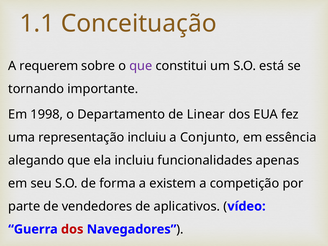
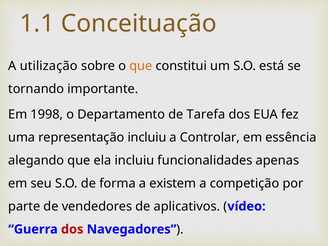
requerem: requerem -> utilização
que at (141, 66) colour: purple -> orange
Linear: Linear -> Tarefa
Conjunto: Conjunto -> Controlar
